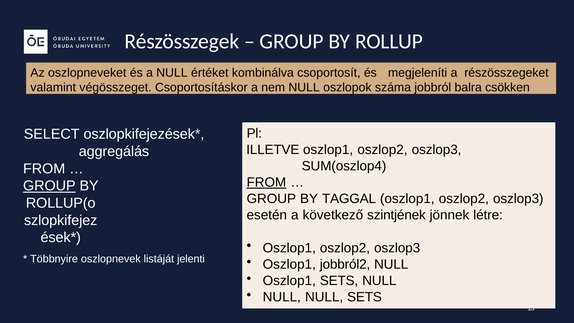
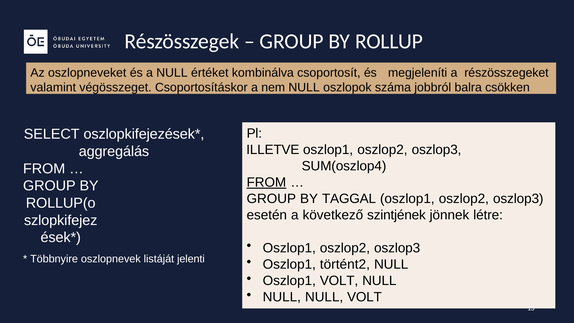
GROUP at (49, 186) underline: present -> none
jobbról2: jobbról2 -> történt2
Oszlop1 SETS: SETS -> VOLT
NULL SETS: SETS -> VOLT
